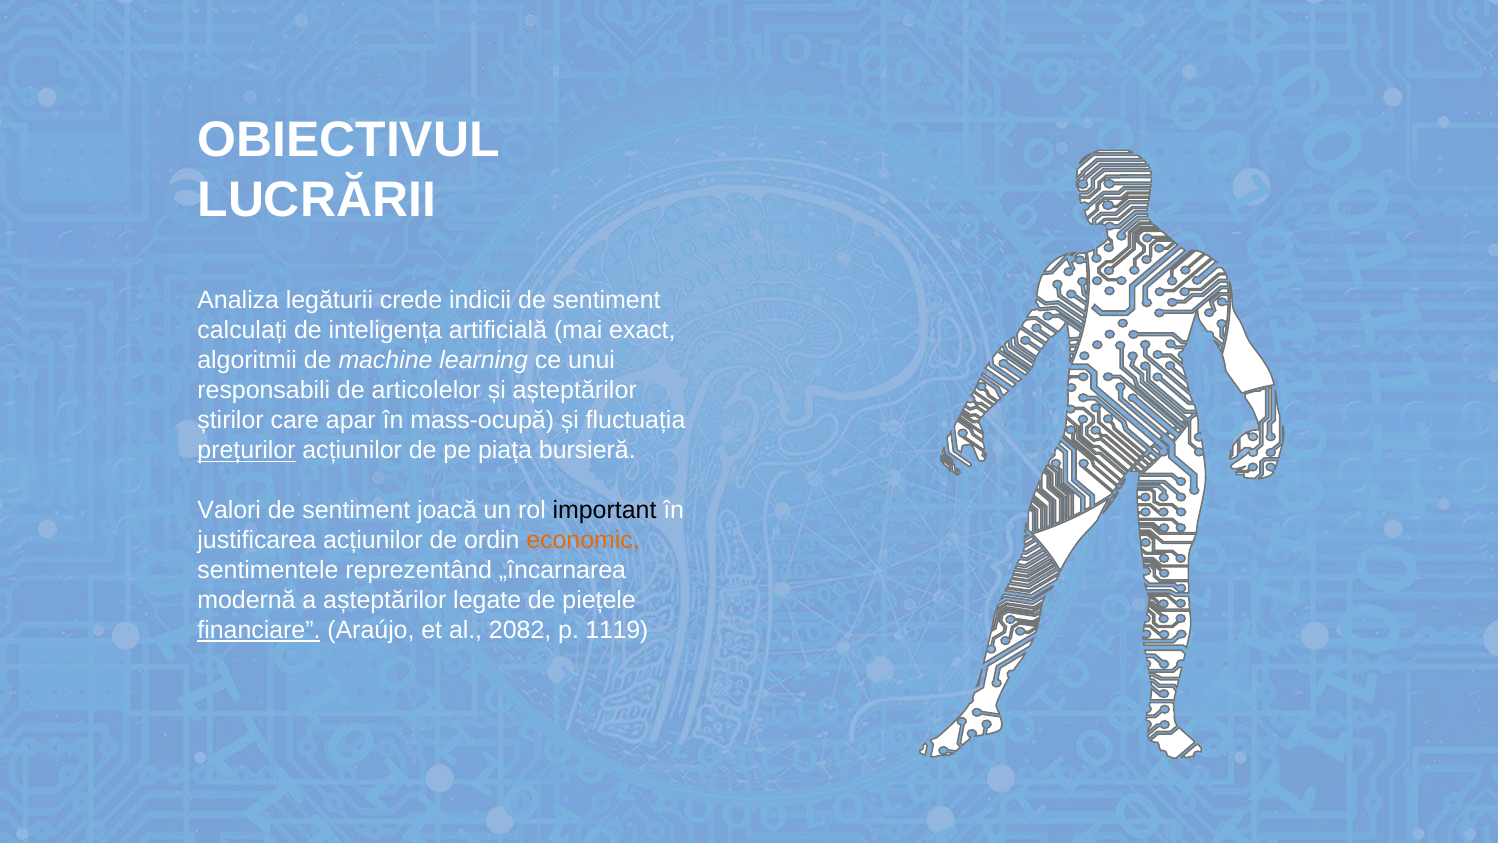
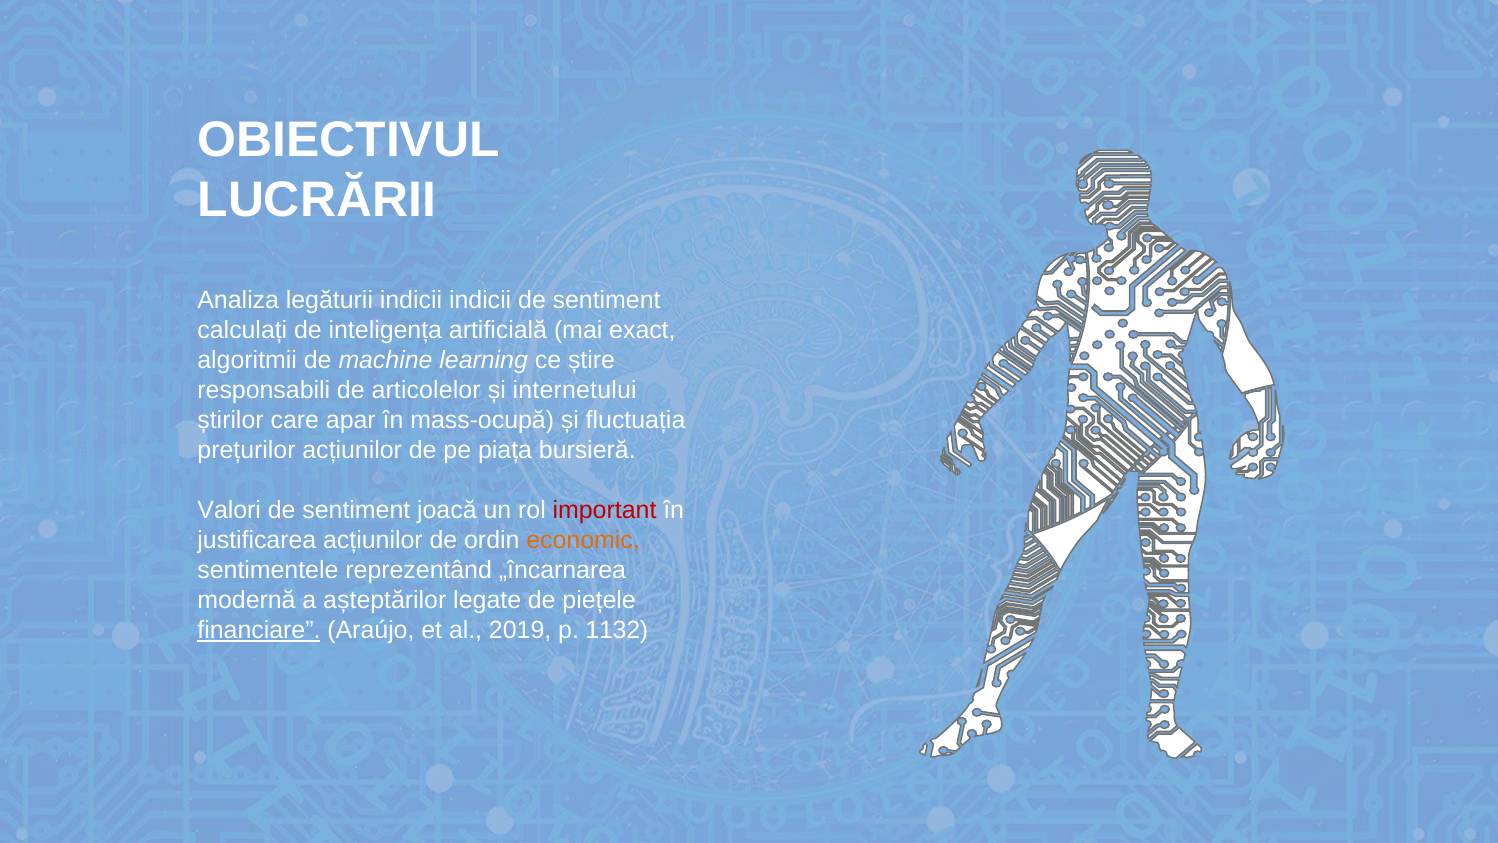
legăturii crede: crede -> indicii
unui: unui -> știre
și așteptărilor: așteptărilor -> internetului
prețurilor underline: present -> none
important colour: black -> red
2082: 2082 -> 2019
1119: 1119 -> 1132
